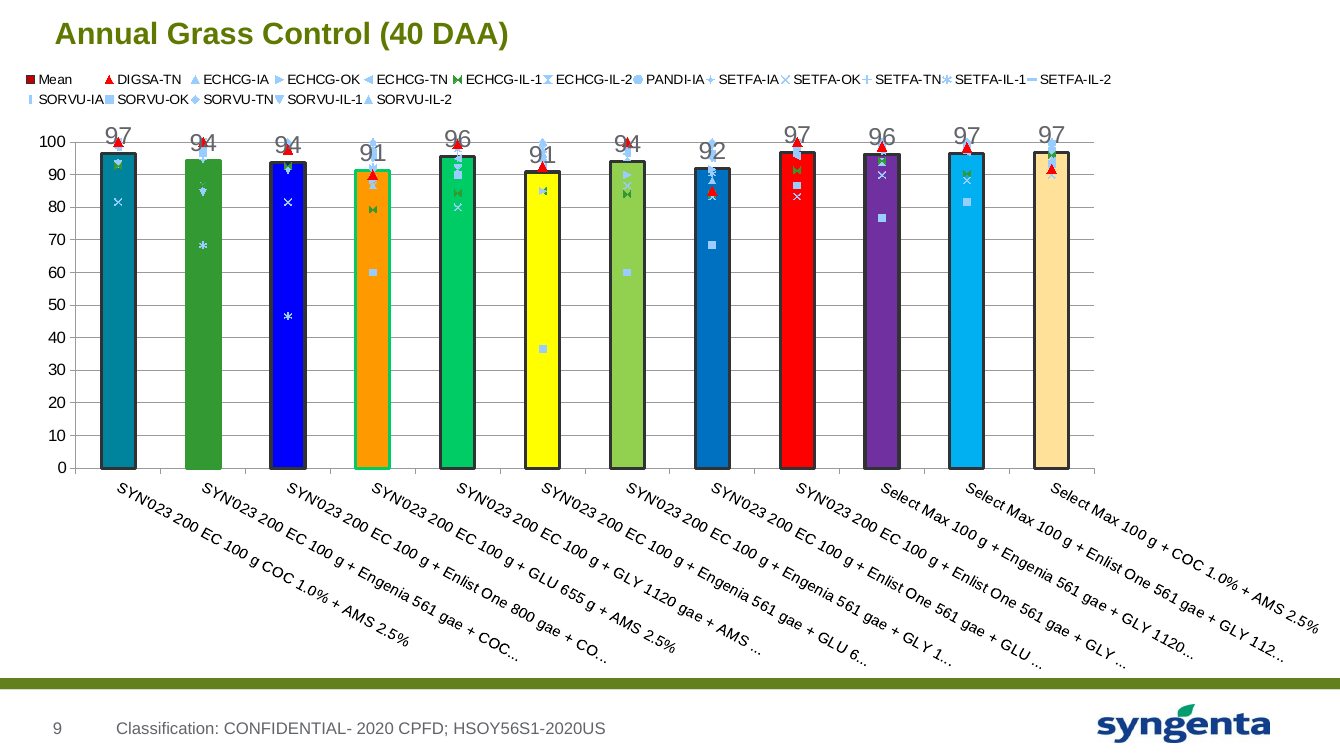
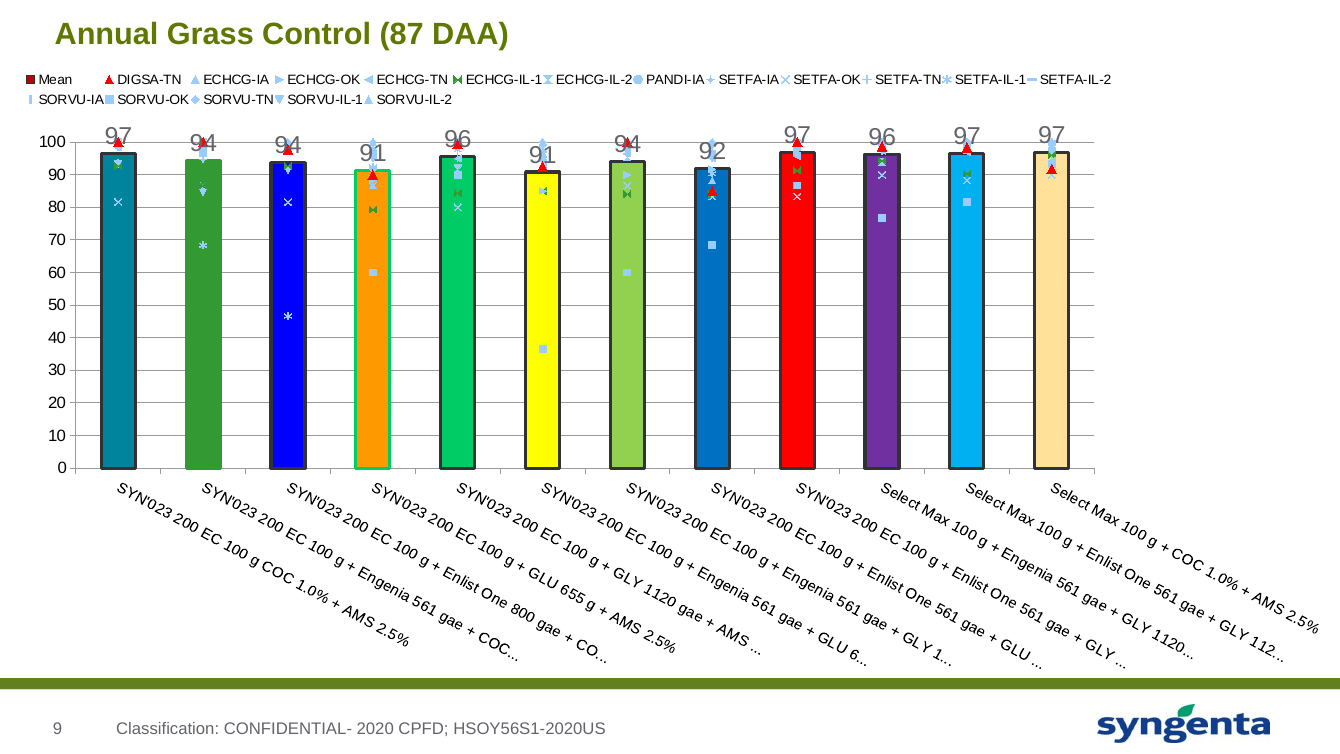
Control 40: 40 -> 87
